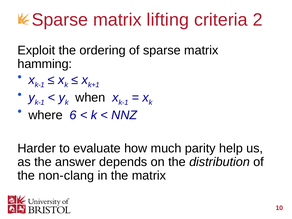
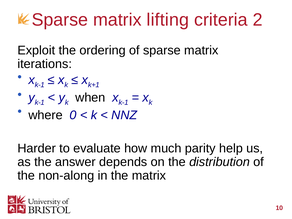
hamming: hamming -> iterations
6: 6 -> 0
non-clang: non-clang -> non-along
